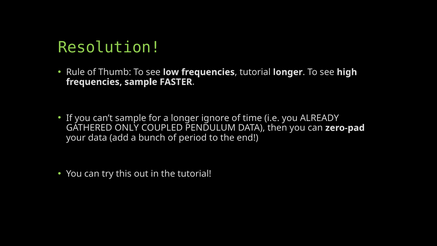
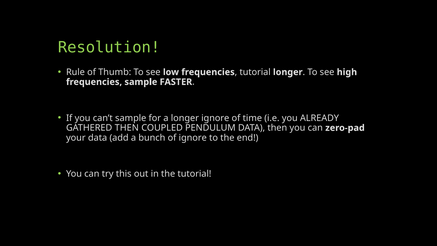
GATHERED ONLY: ONLY -> THEN
of period: period -> ignore
